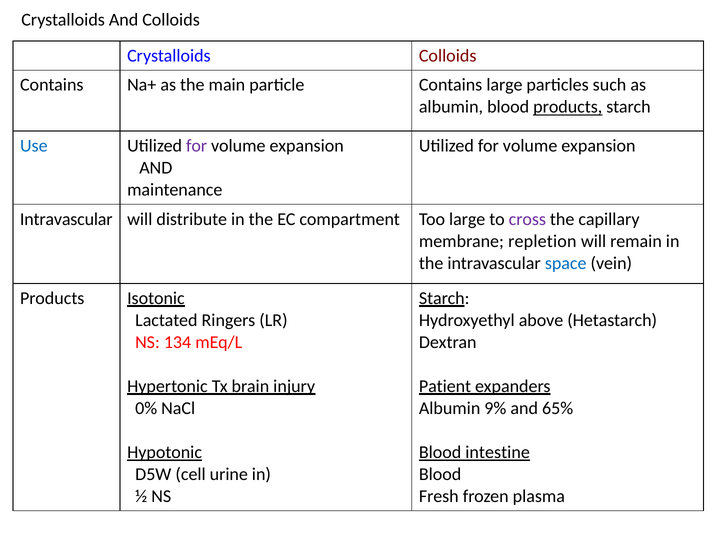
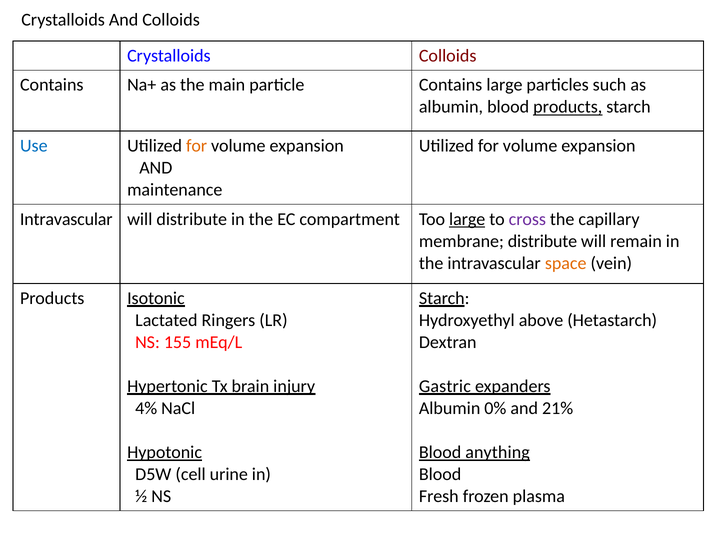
for at (197, 146) colour: purple -> orange
large at (467, 219) underline: none -> present
membrane repletion: repletion -> distribute
space colour: blue -> orange
134: 134 -> 155
Patient: Patient -> Gastric
0%: 0% -> 4%
9%: 9% -> 0%
65%: 65% -> 21%
intestine: intestine -> anything
